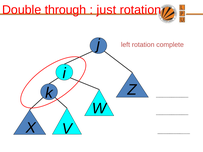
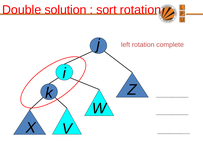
through: through -> solution
just: just -> sort
